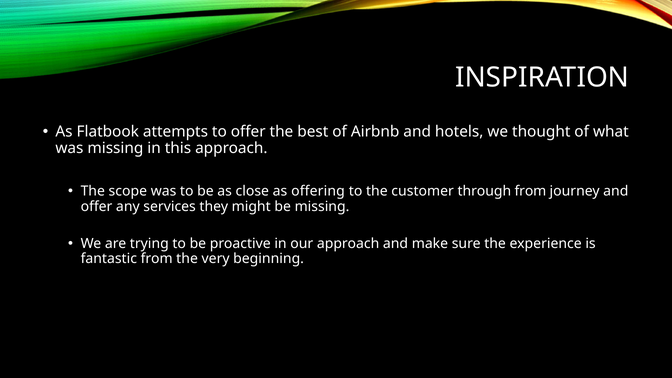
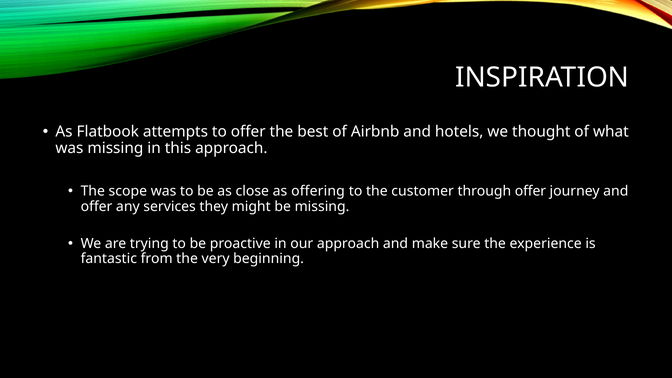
through from: from -> offer
